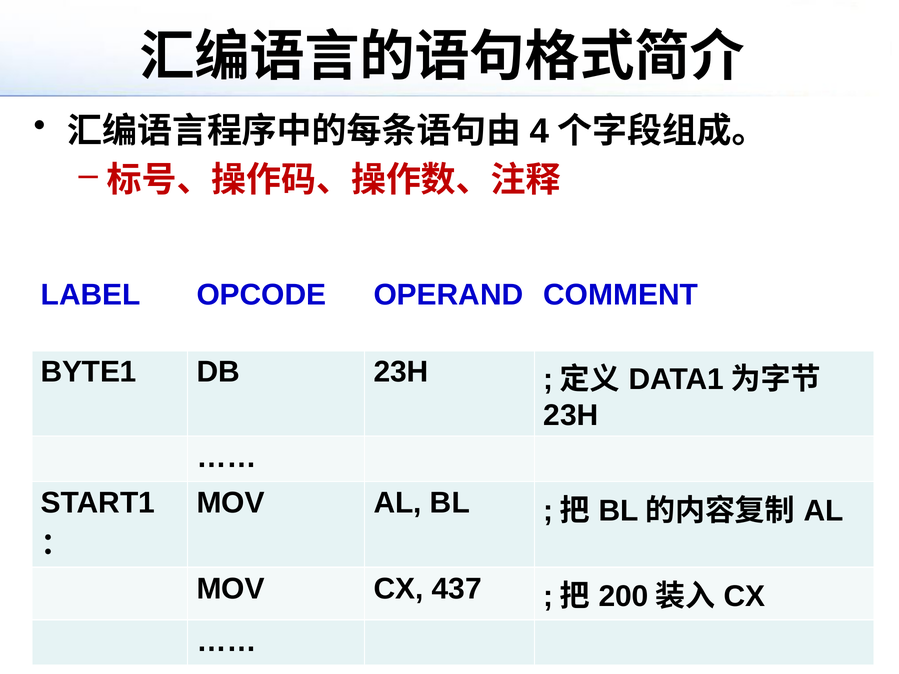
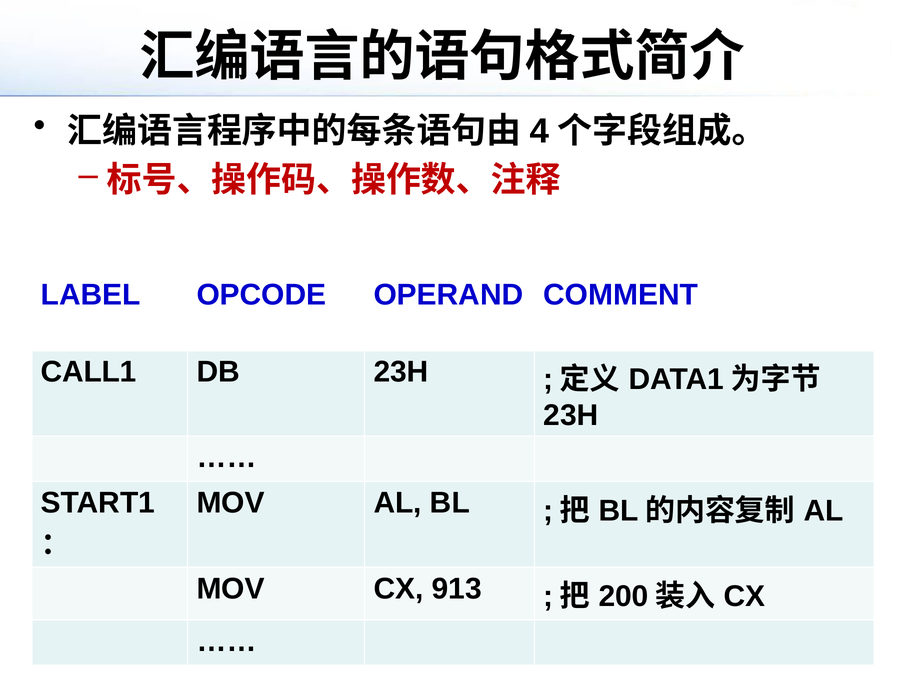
BYTE1: BYTE1 -> CALL1
437: 437 -> 913
